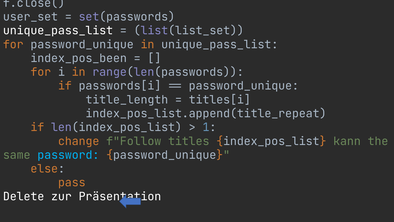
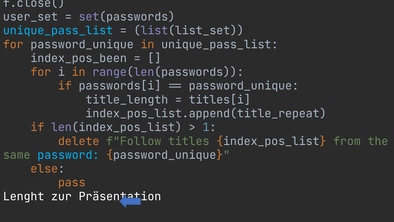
unique_pass_list at (58, 31) colour: white -> light blue
change: change -> delete
kann: kann -> from
Delete: Delete -> Lenght
